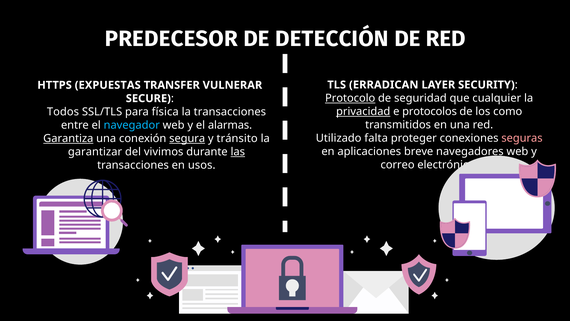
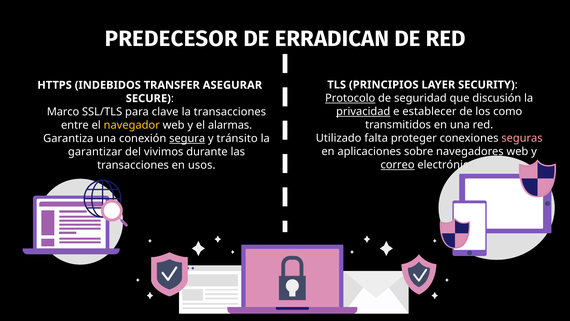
DETECCIÓN: DETECCIÓN -> ERRADICAN
ERRADICAN: ERRADICAN -> PRINCIPIOS
EXPUESTAS: EXPUESTAS -> INDEBIDOS
VULNERAR: VULNERAR -> ASEGURAR
cualquier: cualquier -> discusión
Todos: Todos -> Marco
física: física -> clave
protocolos: protocolos -> establecer
navegador colour: light blue -> yellow
Garantiza underline: present -> none
breve: breve -> sobre
las underline: present -> none
correo underline: none -> present
